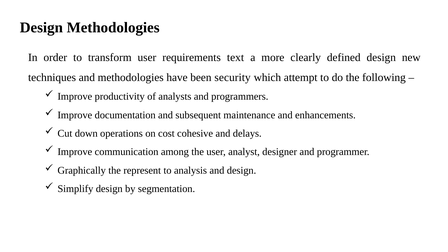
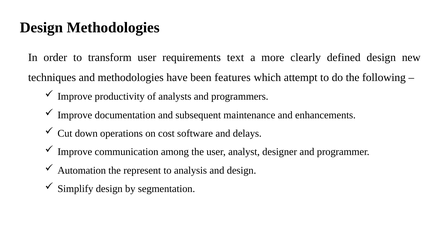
security: security -> features
cohesive: cohesive -> software
Graphically: Graphically -> Automation
